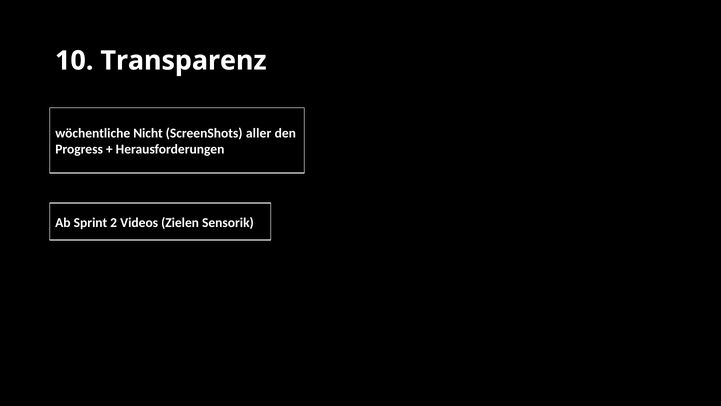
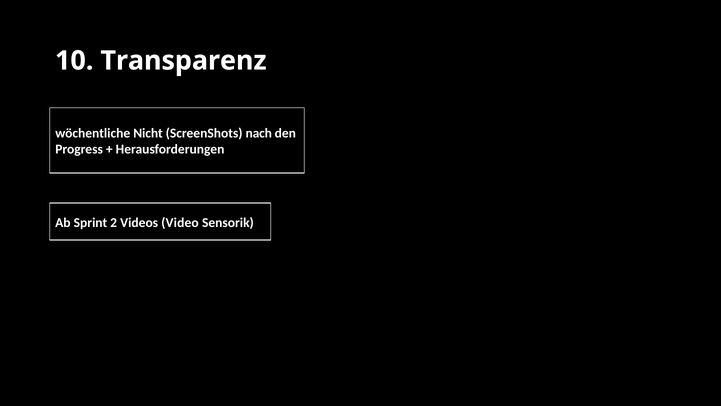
aller: aller -> nach
Zielen: Zielen -> Video
